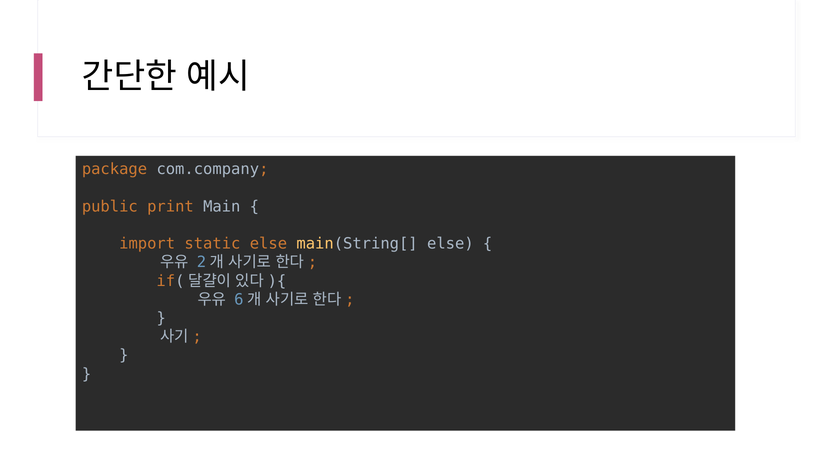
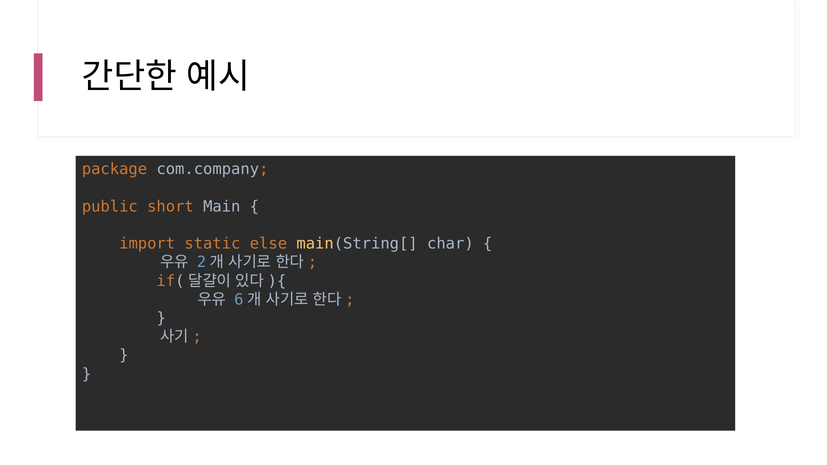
print: print -> short
main(String[ else: else -> char
